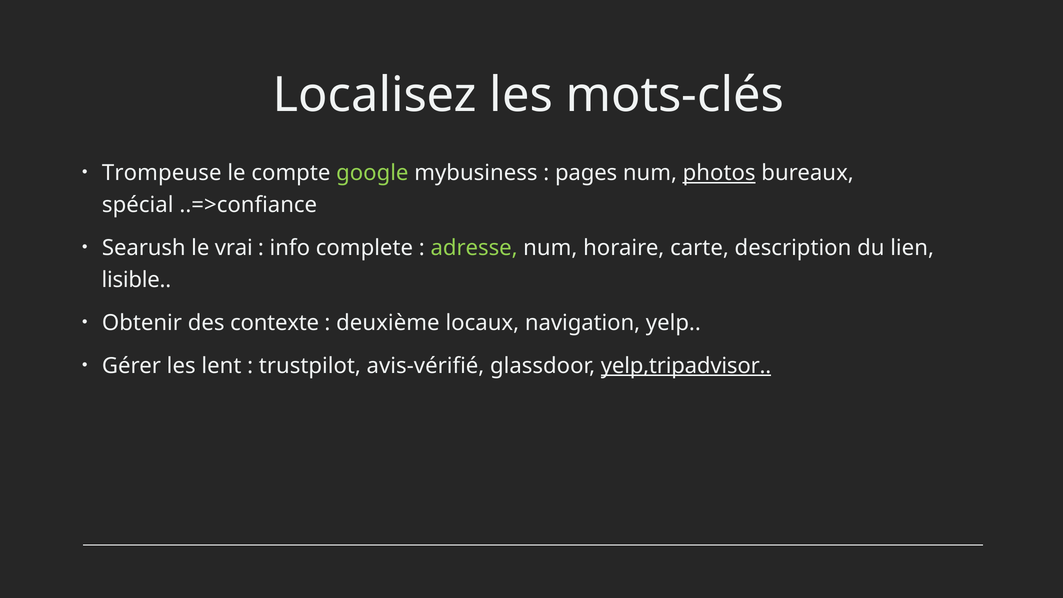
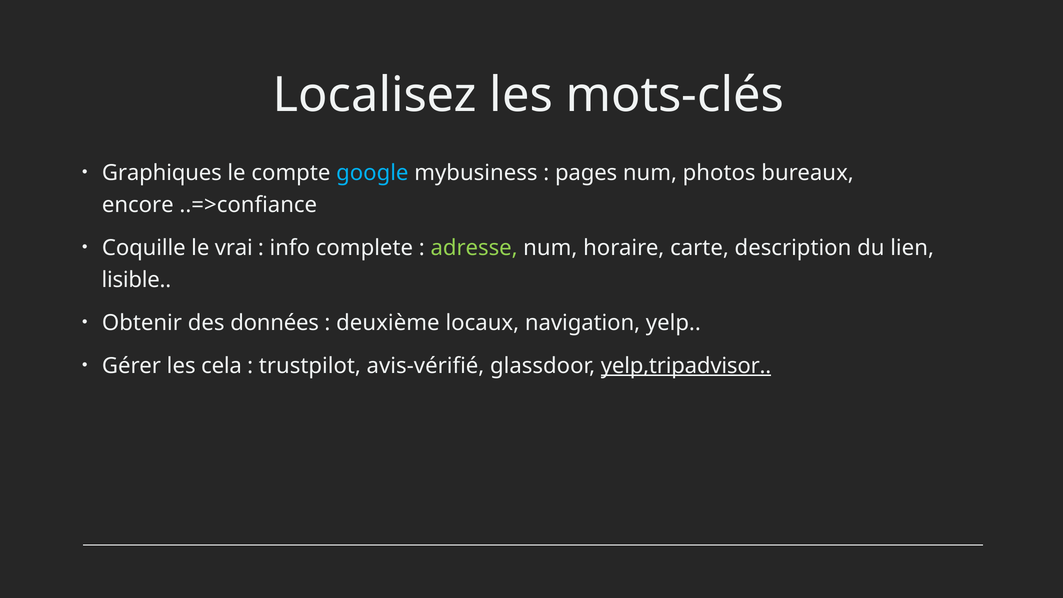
Trompeuse: Trompeuse -> Graphiques
google colour: light green -> light blue
photos underline: present -> none
spécial: spécial -> encore
Searush: Searush -> Coquille
contexte: contexte -> données
lent: lent -> cela
